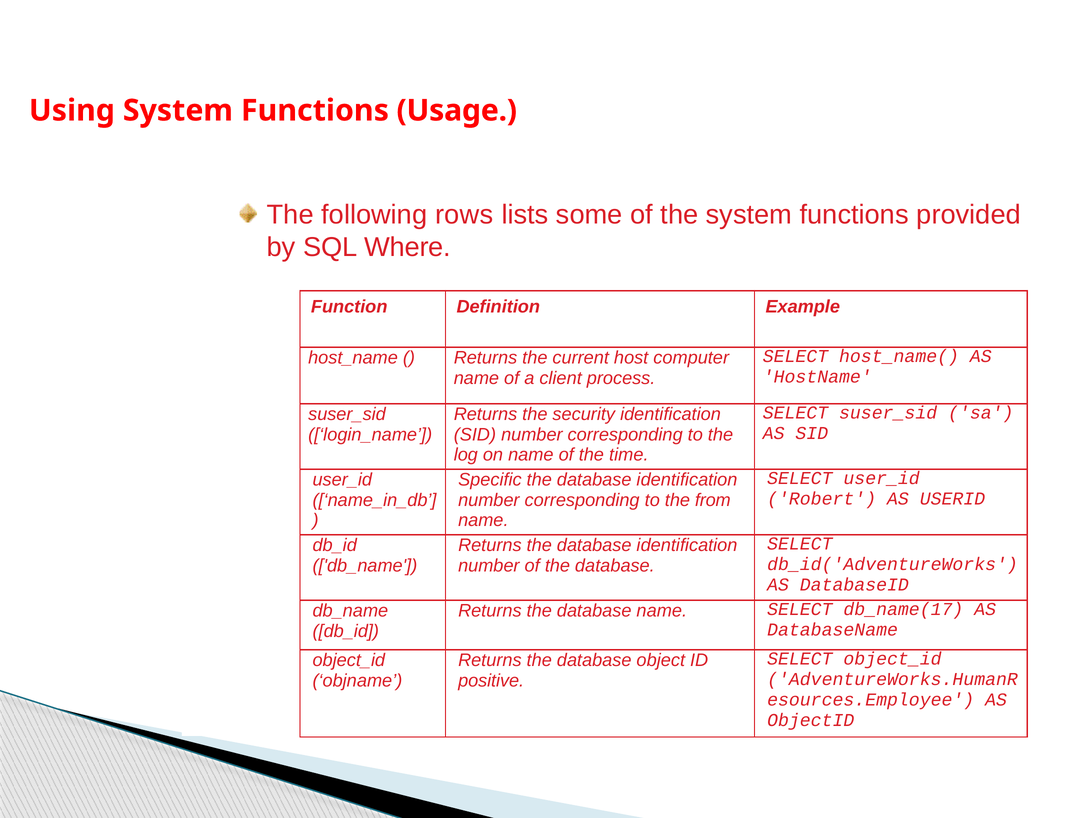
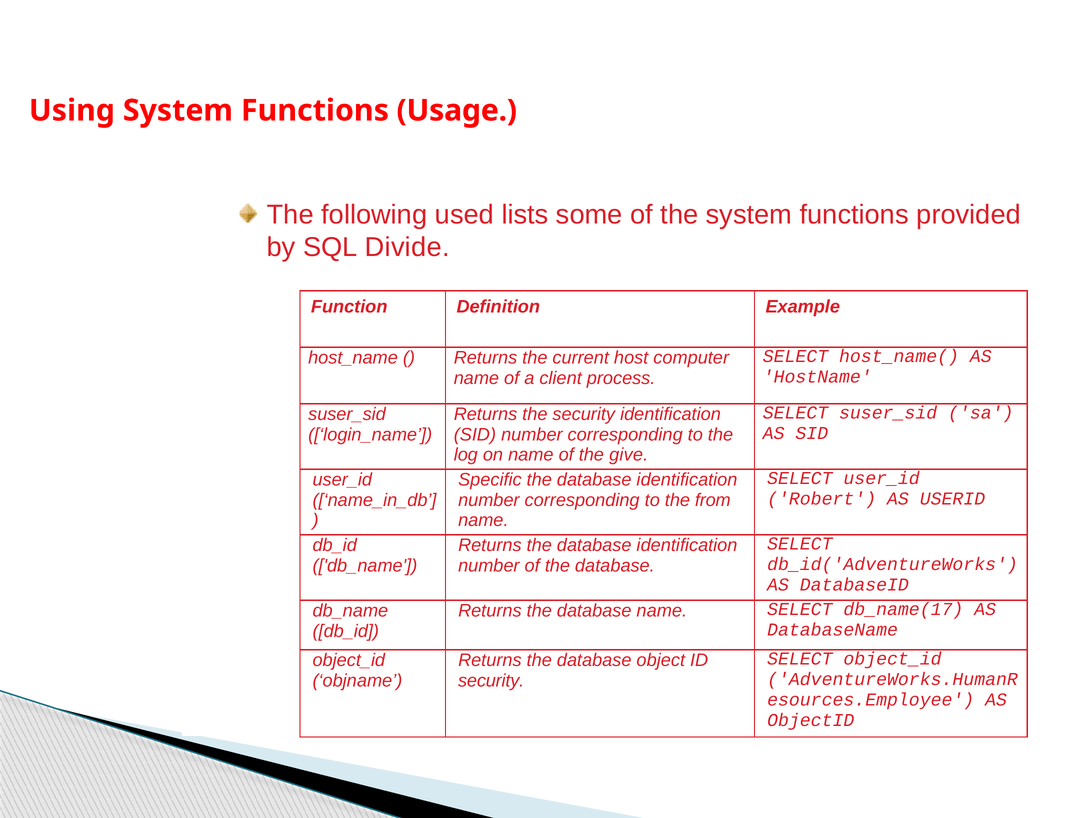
rows: rows -> used
Where: Where -> Divide
time: time -> give
positive at (491, 681): positive -> security
